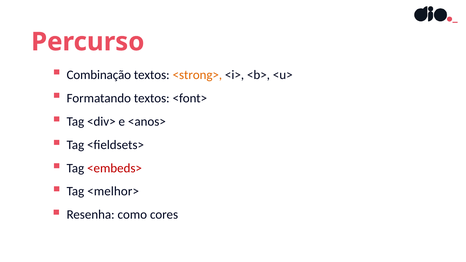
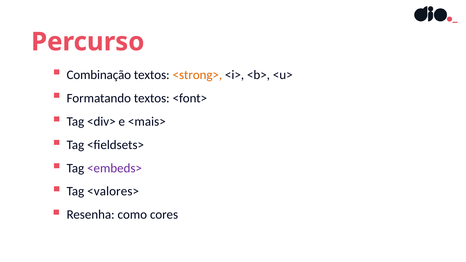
<anos>: <anos> -> <mais>
<embeds> colour: red -> purple
<melhor>: <melhor> -> <valores>
